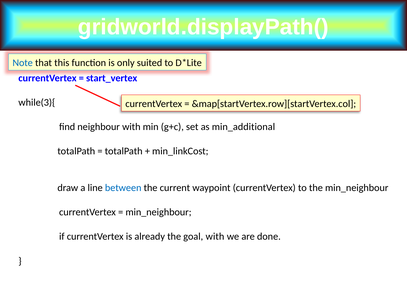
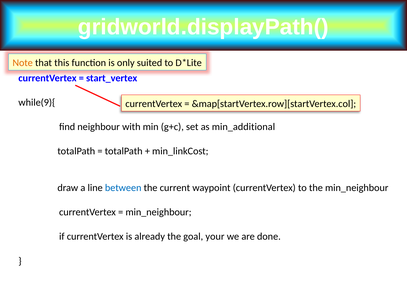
Note colour: blue -> orange
while(3){: while(3){ -> while(9){
goal with: with -> your
